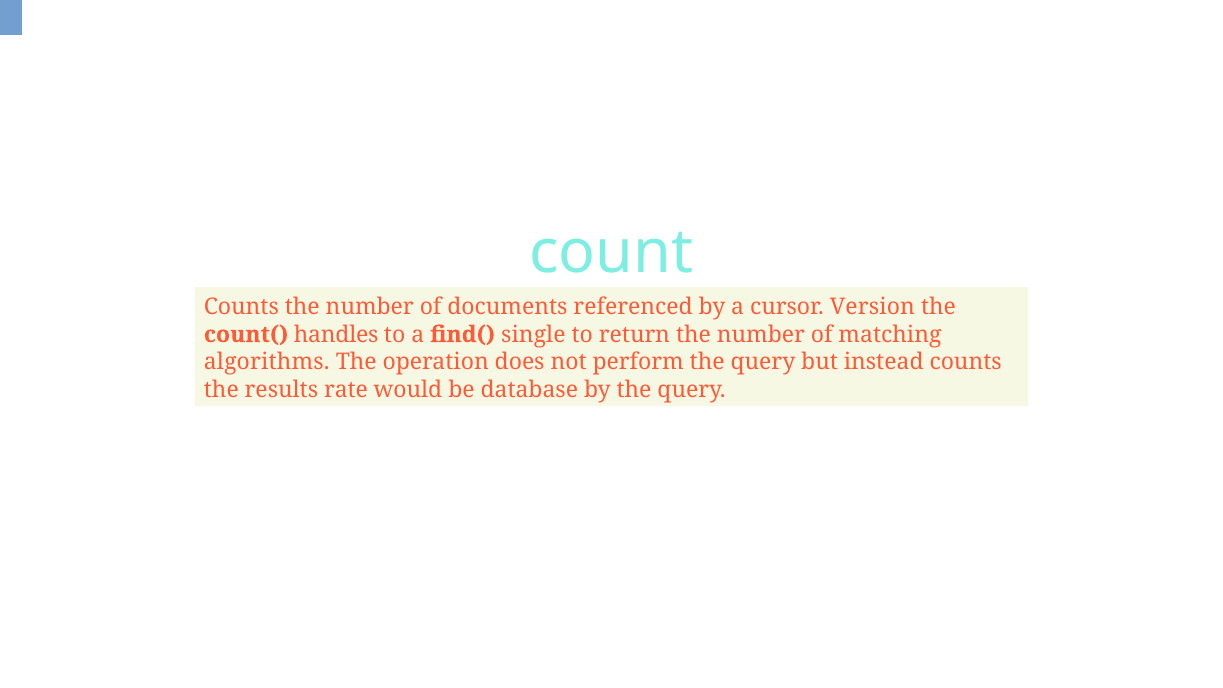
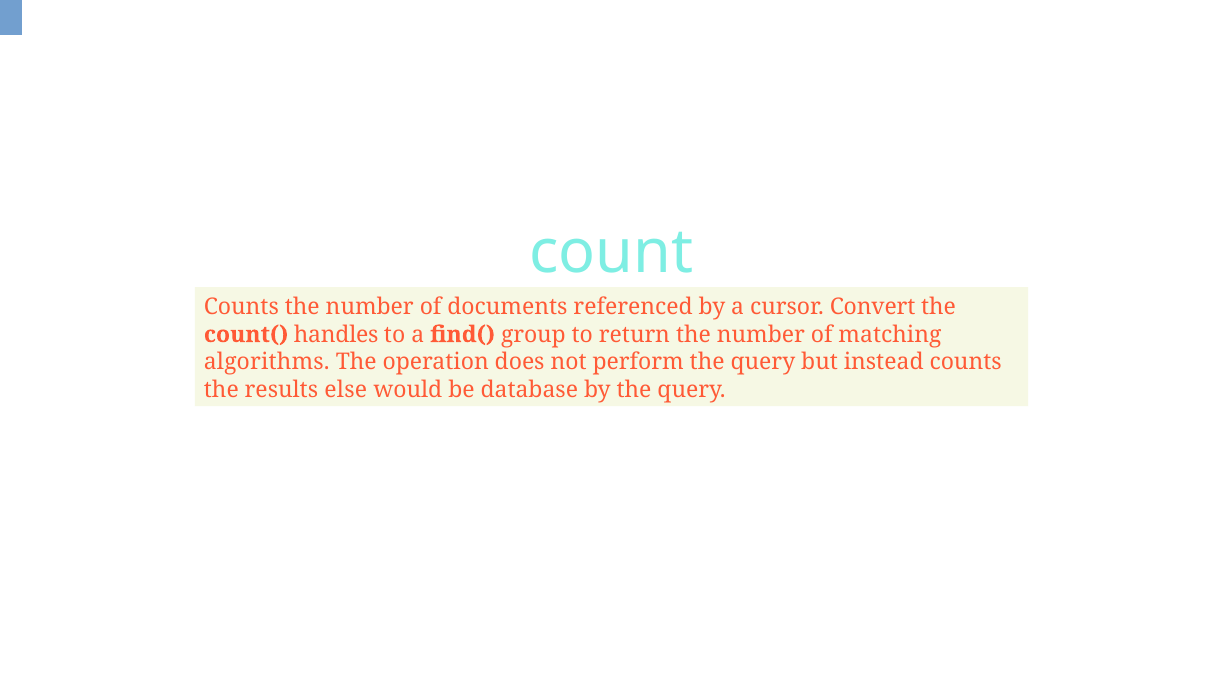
Version: Version -> Convert
single: single -> group
rate: rate -> else
